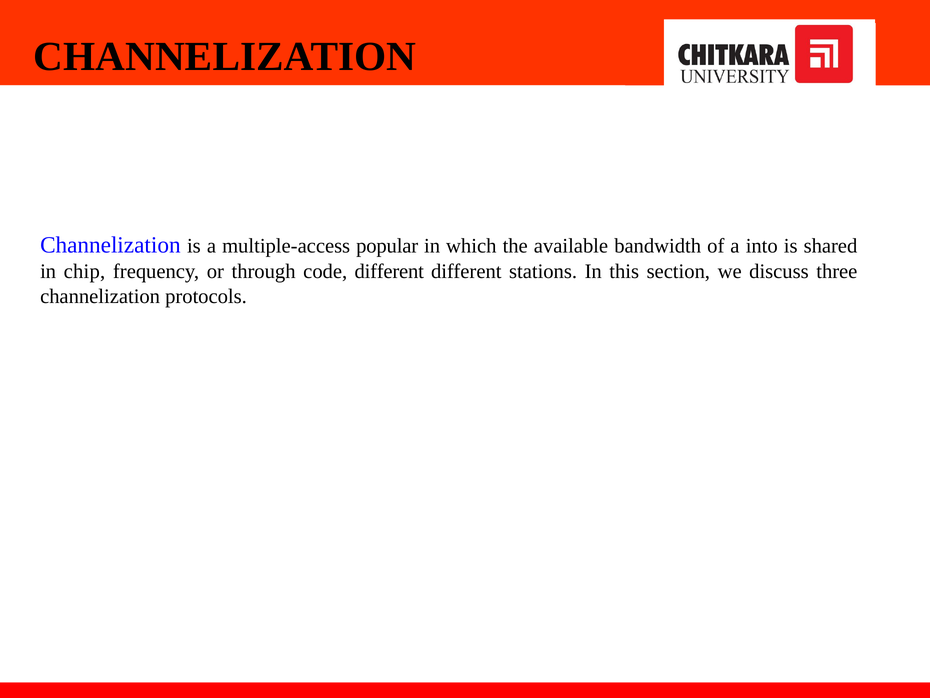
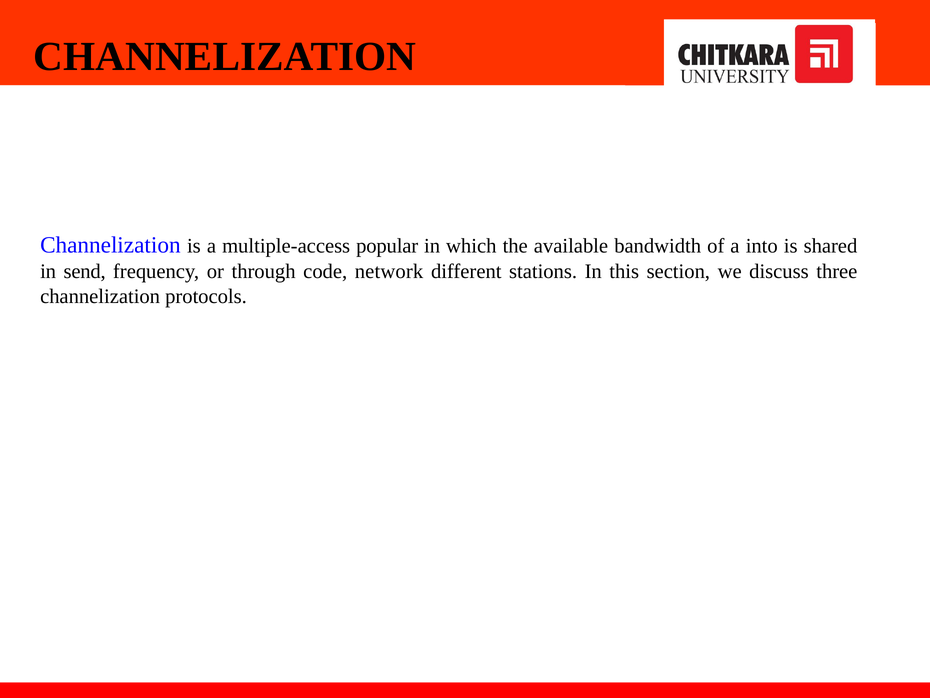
chip: chip -> send
code different: different -> network
